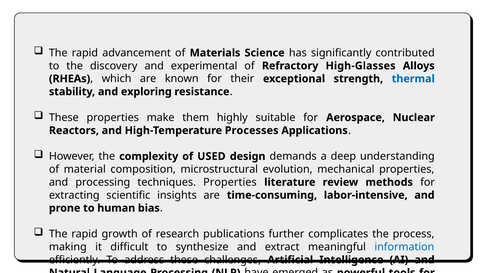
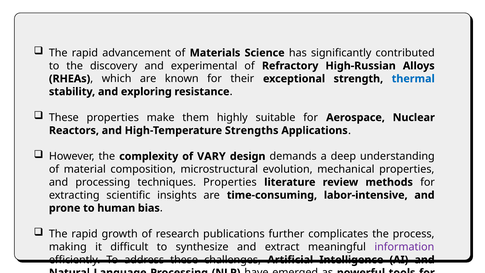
High-Glasses: High-Glasses -> High-Russian
Processes: Processes -> Strengths
USED: USED -> VARY
information colour: blue -> purple
